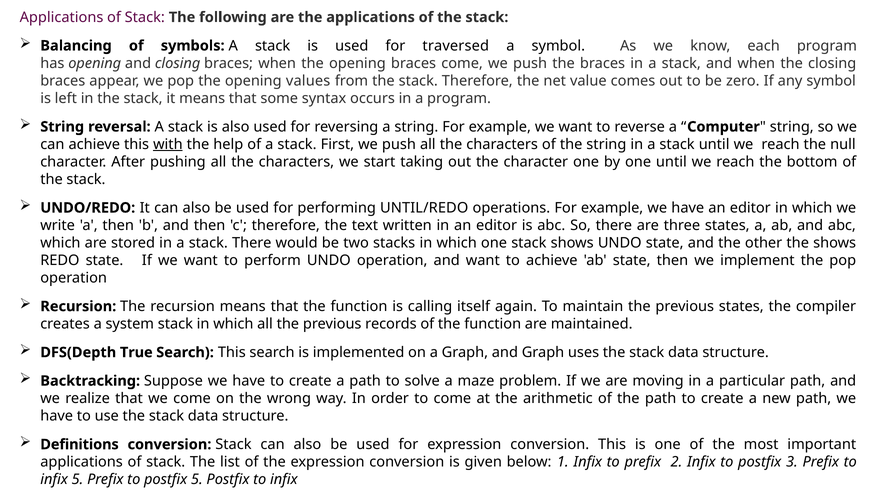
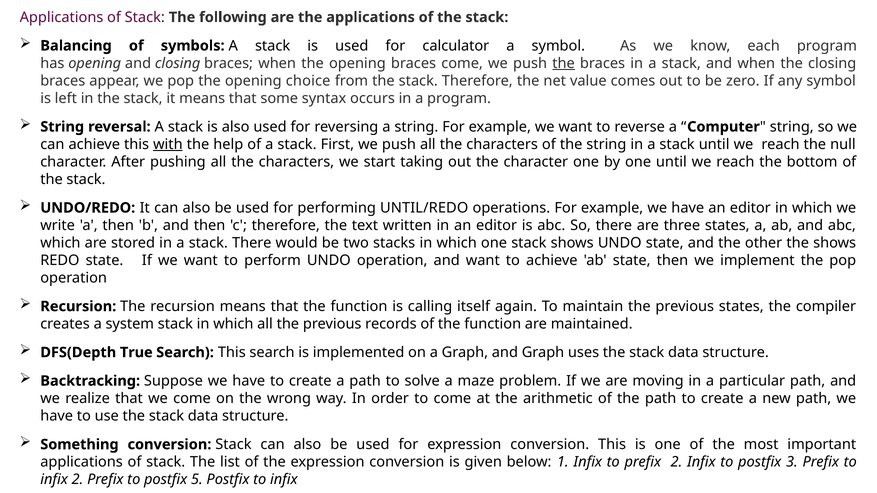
traversed: traversed -> calculator
the at (564, 63) underline: none -> present
values: values -> choice
Definitions: Definitions -> Something
infix 5: 5 -> 2
